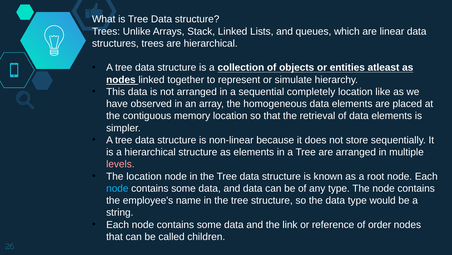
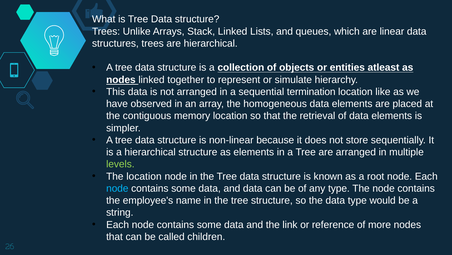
completely: completely -> termination
levels colour: pink -> light green
order: order -> more
